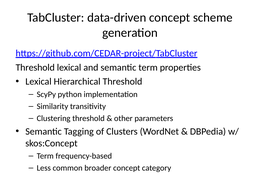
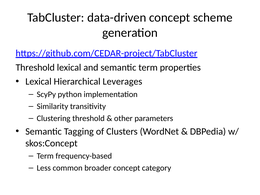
Hierarchical Threshold: Threshold -> Leverages
